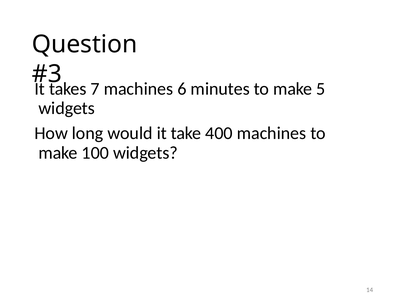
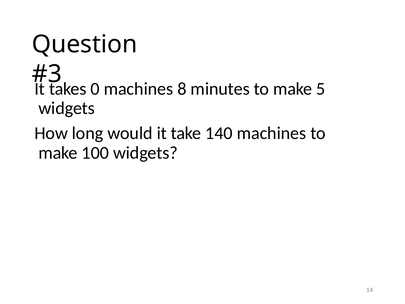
7: 7 -> 0
6: 6 -> 8
400: 400 -> 140
